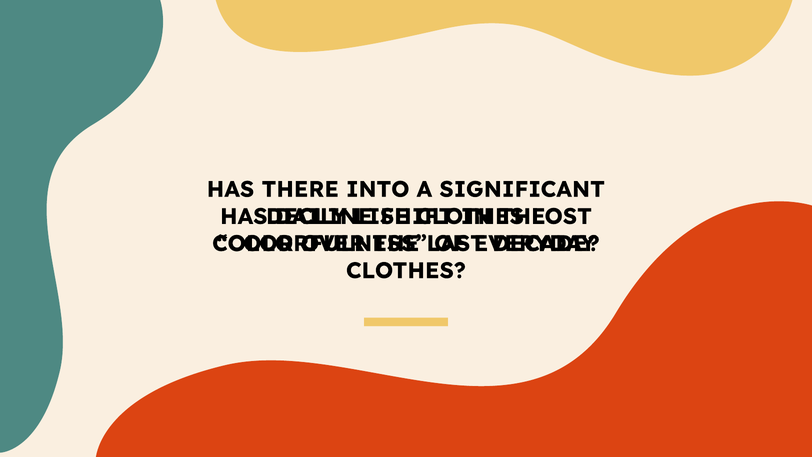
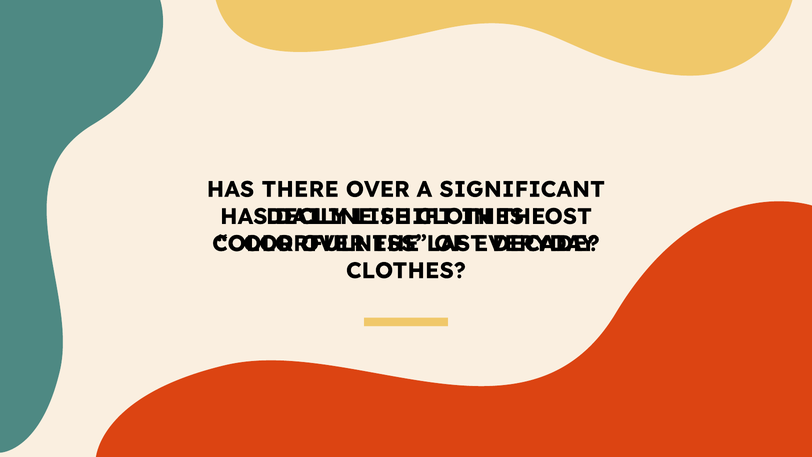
THERE INTO: INTO -> OVER
